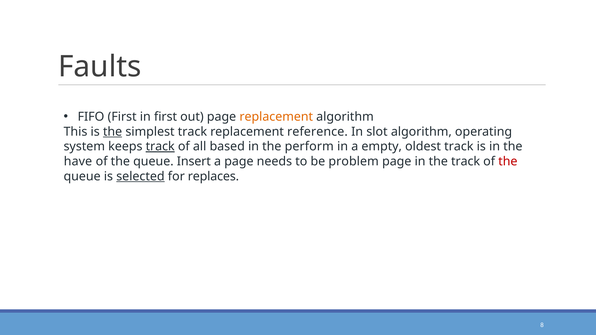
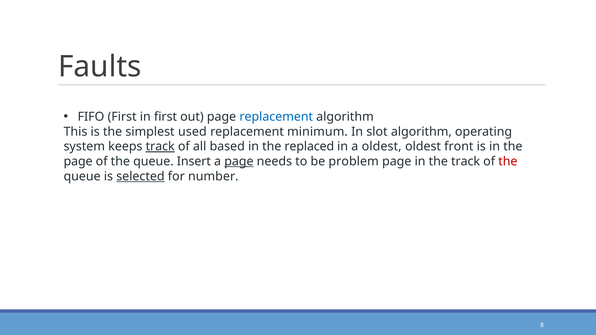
replacement at (276, 117) colour: orange -> blue
the at (113, 132) underline: present -> none
simplest track: track -> used
reference: reference -> minimum
perform: perform -> replaced
a empty: empty -> oldest
oldest track: track -> front
have at (78, 161): have -> page
page at (239, 161) underline: none -> present
replaces: replaces -> number
